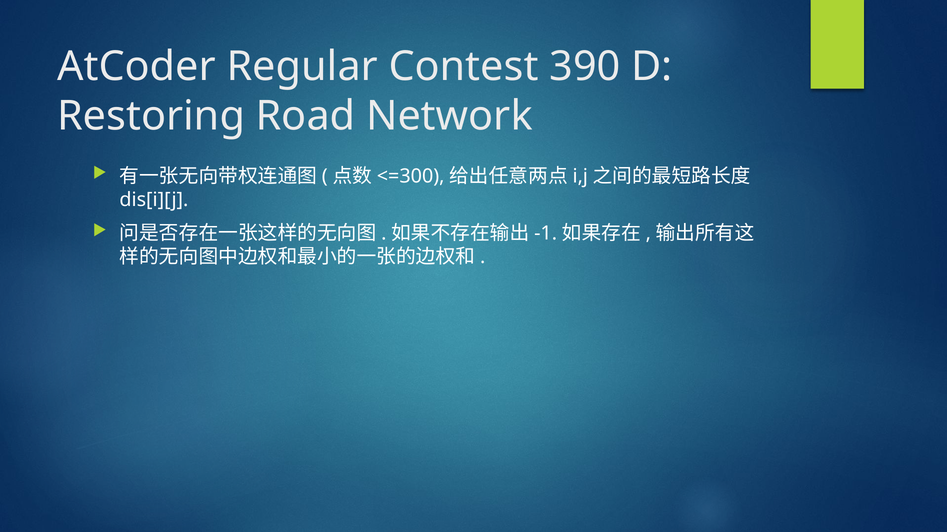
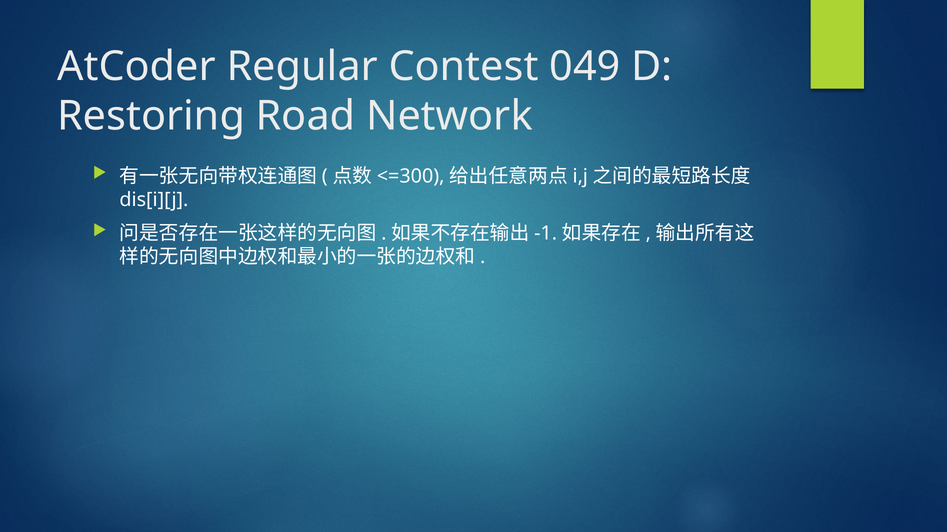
390: 390 -> 049
